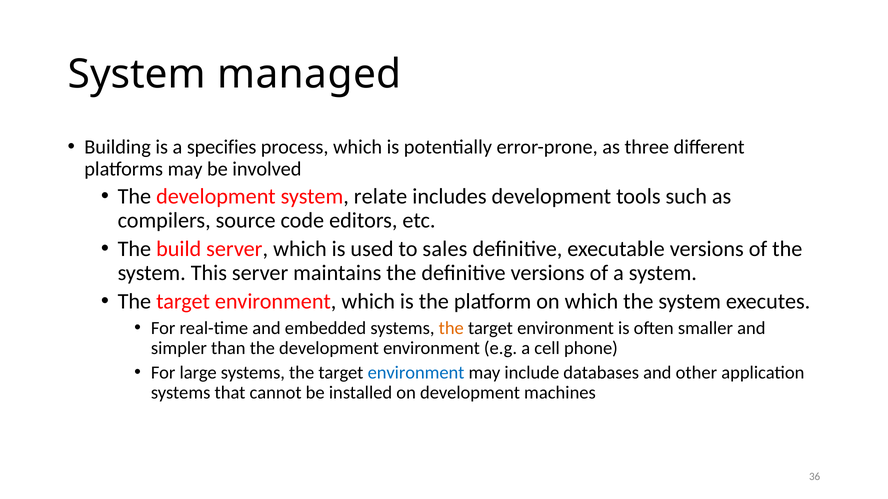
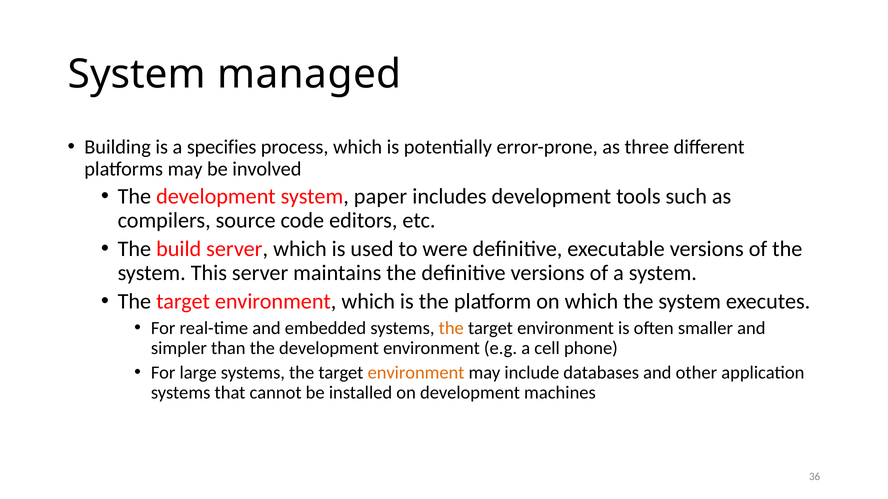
relate: relate -> paper
sales: sales -> were
environment at (416, 373) colour: blue -> orange
